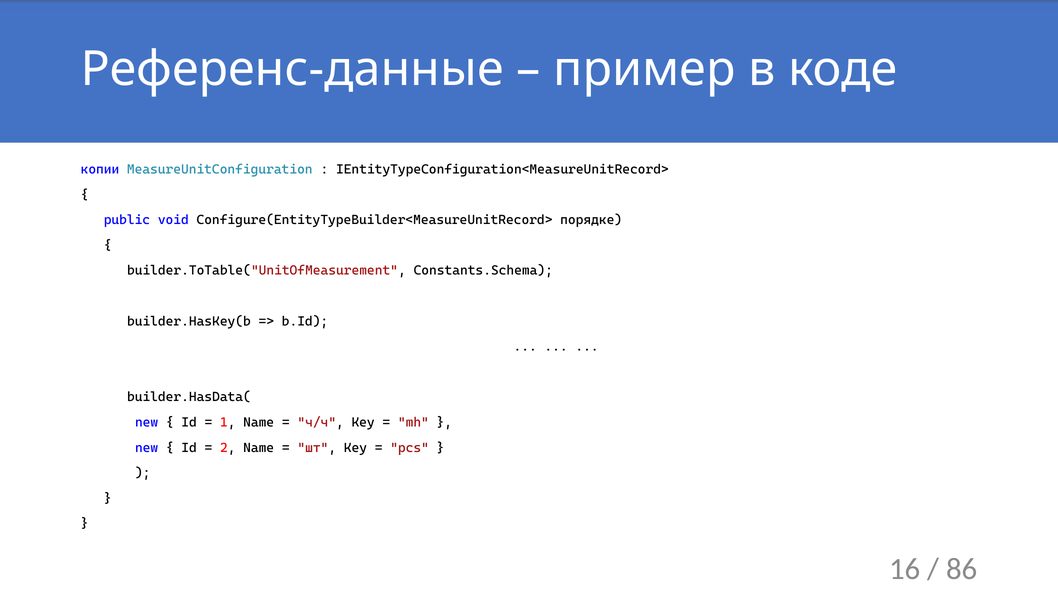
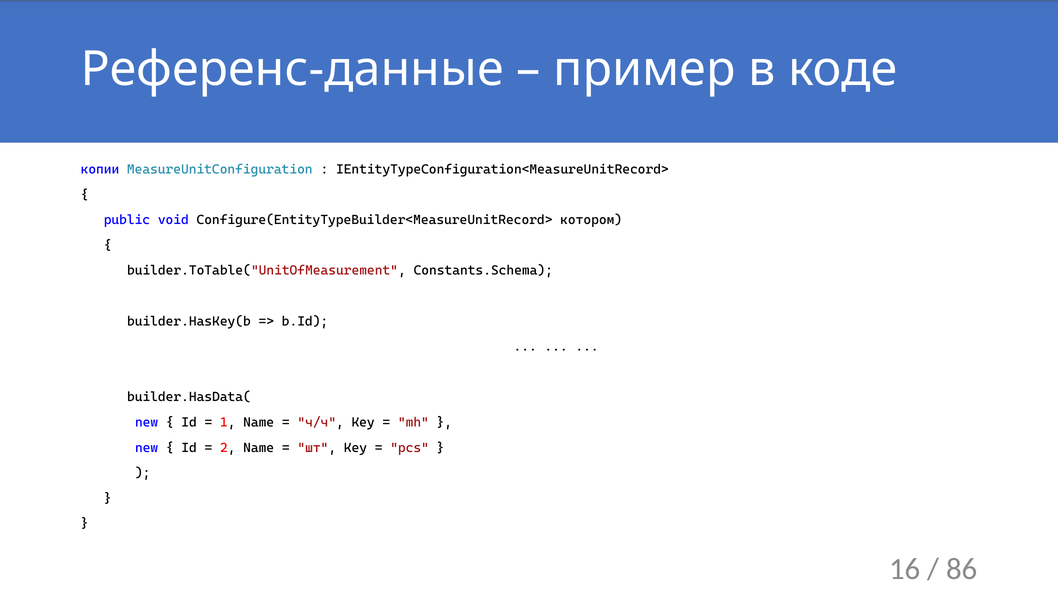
порядке: порядке -> котором
